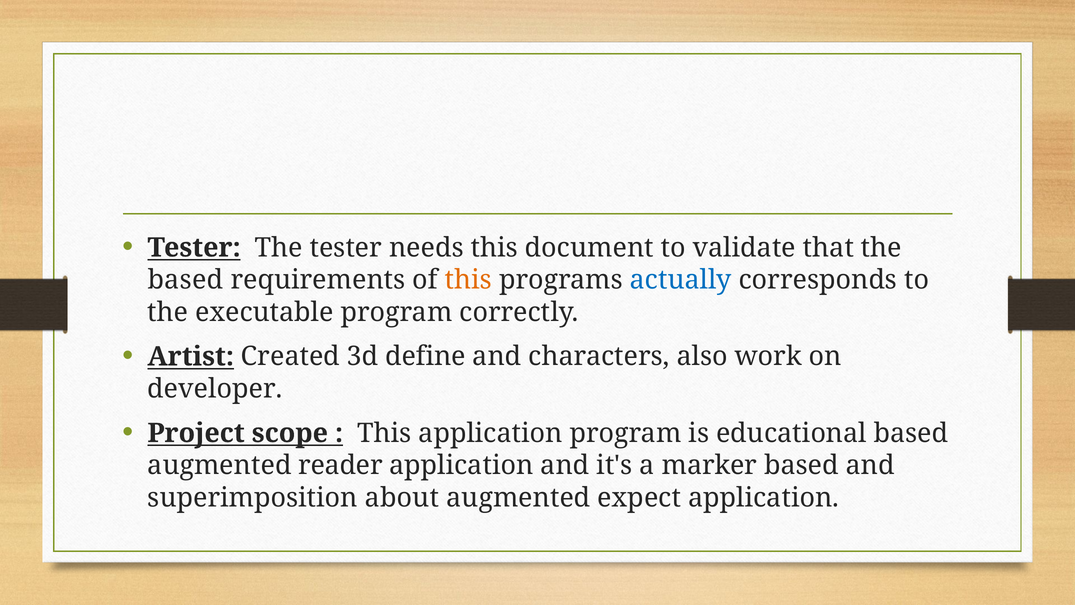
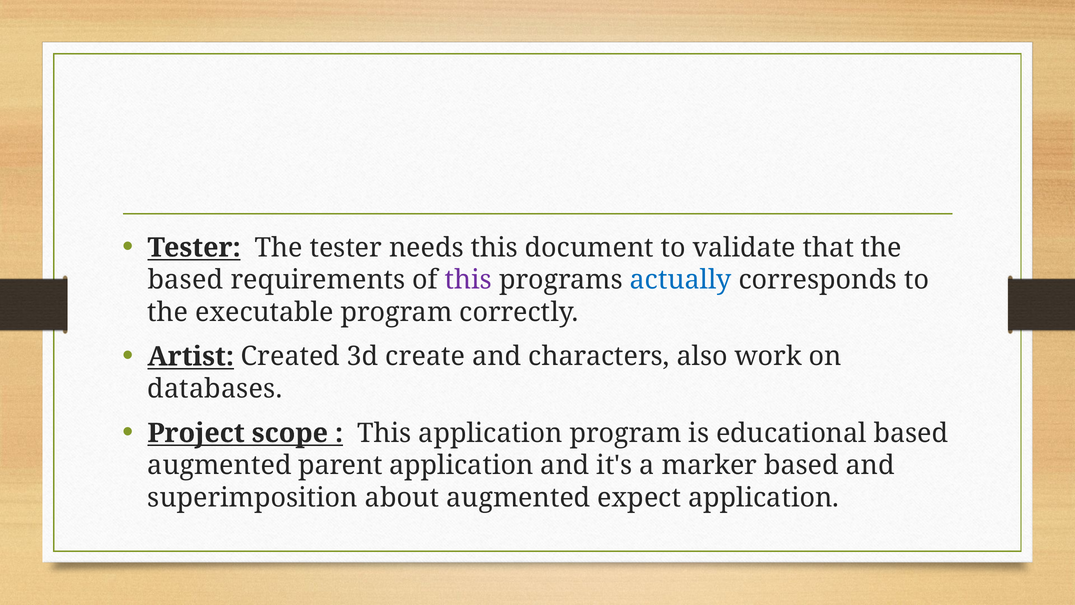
this at (468, 280) colour: orange -> purple
define: define -> create
developer: developer -> databases
reader: reader -> parent
